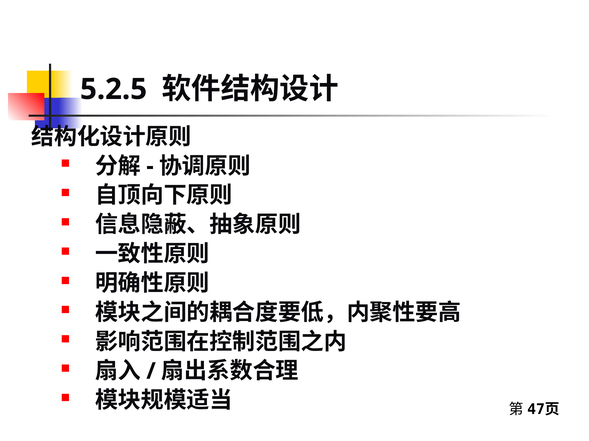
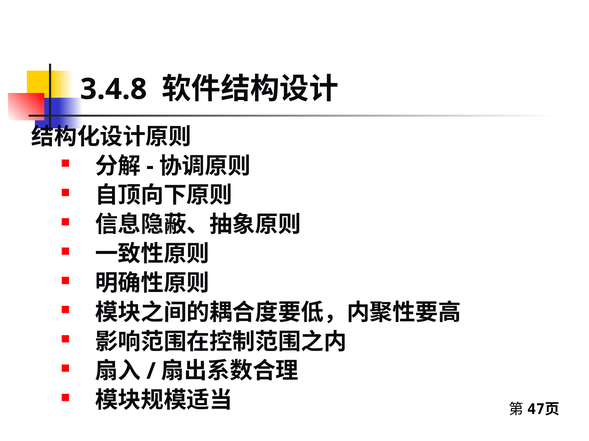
5.2.5: 5.2.5 -> 3.4.8
